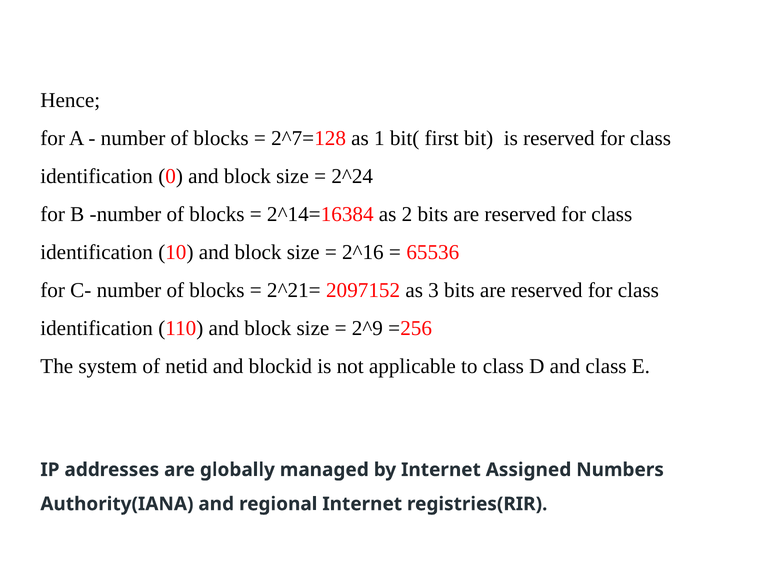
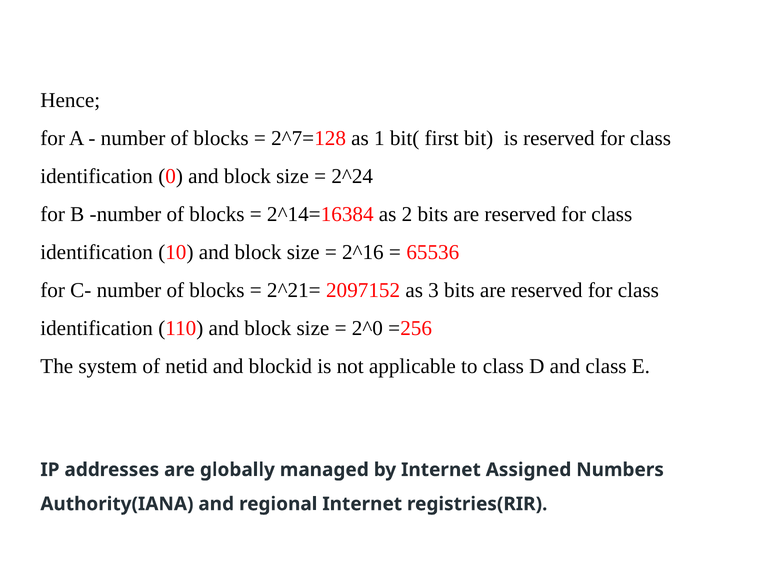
2^9: 2^9 -> 2^0
